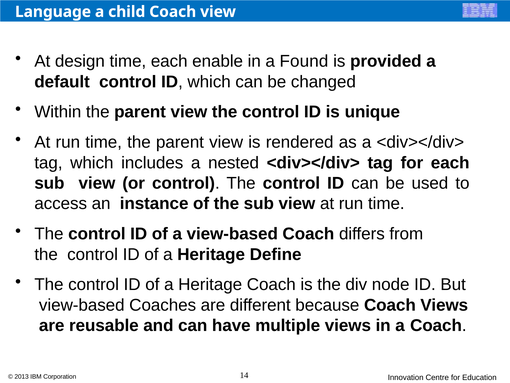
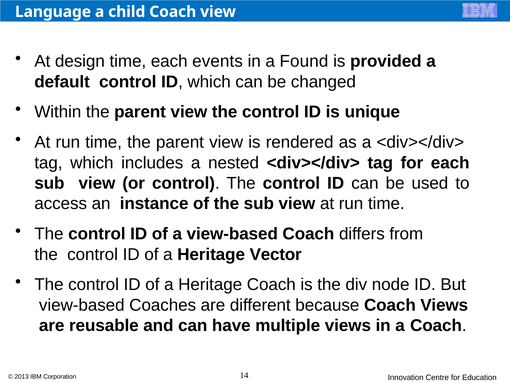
enable: enable -> events
Define: Define -> Vector
